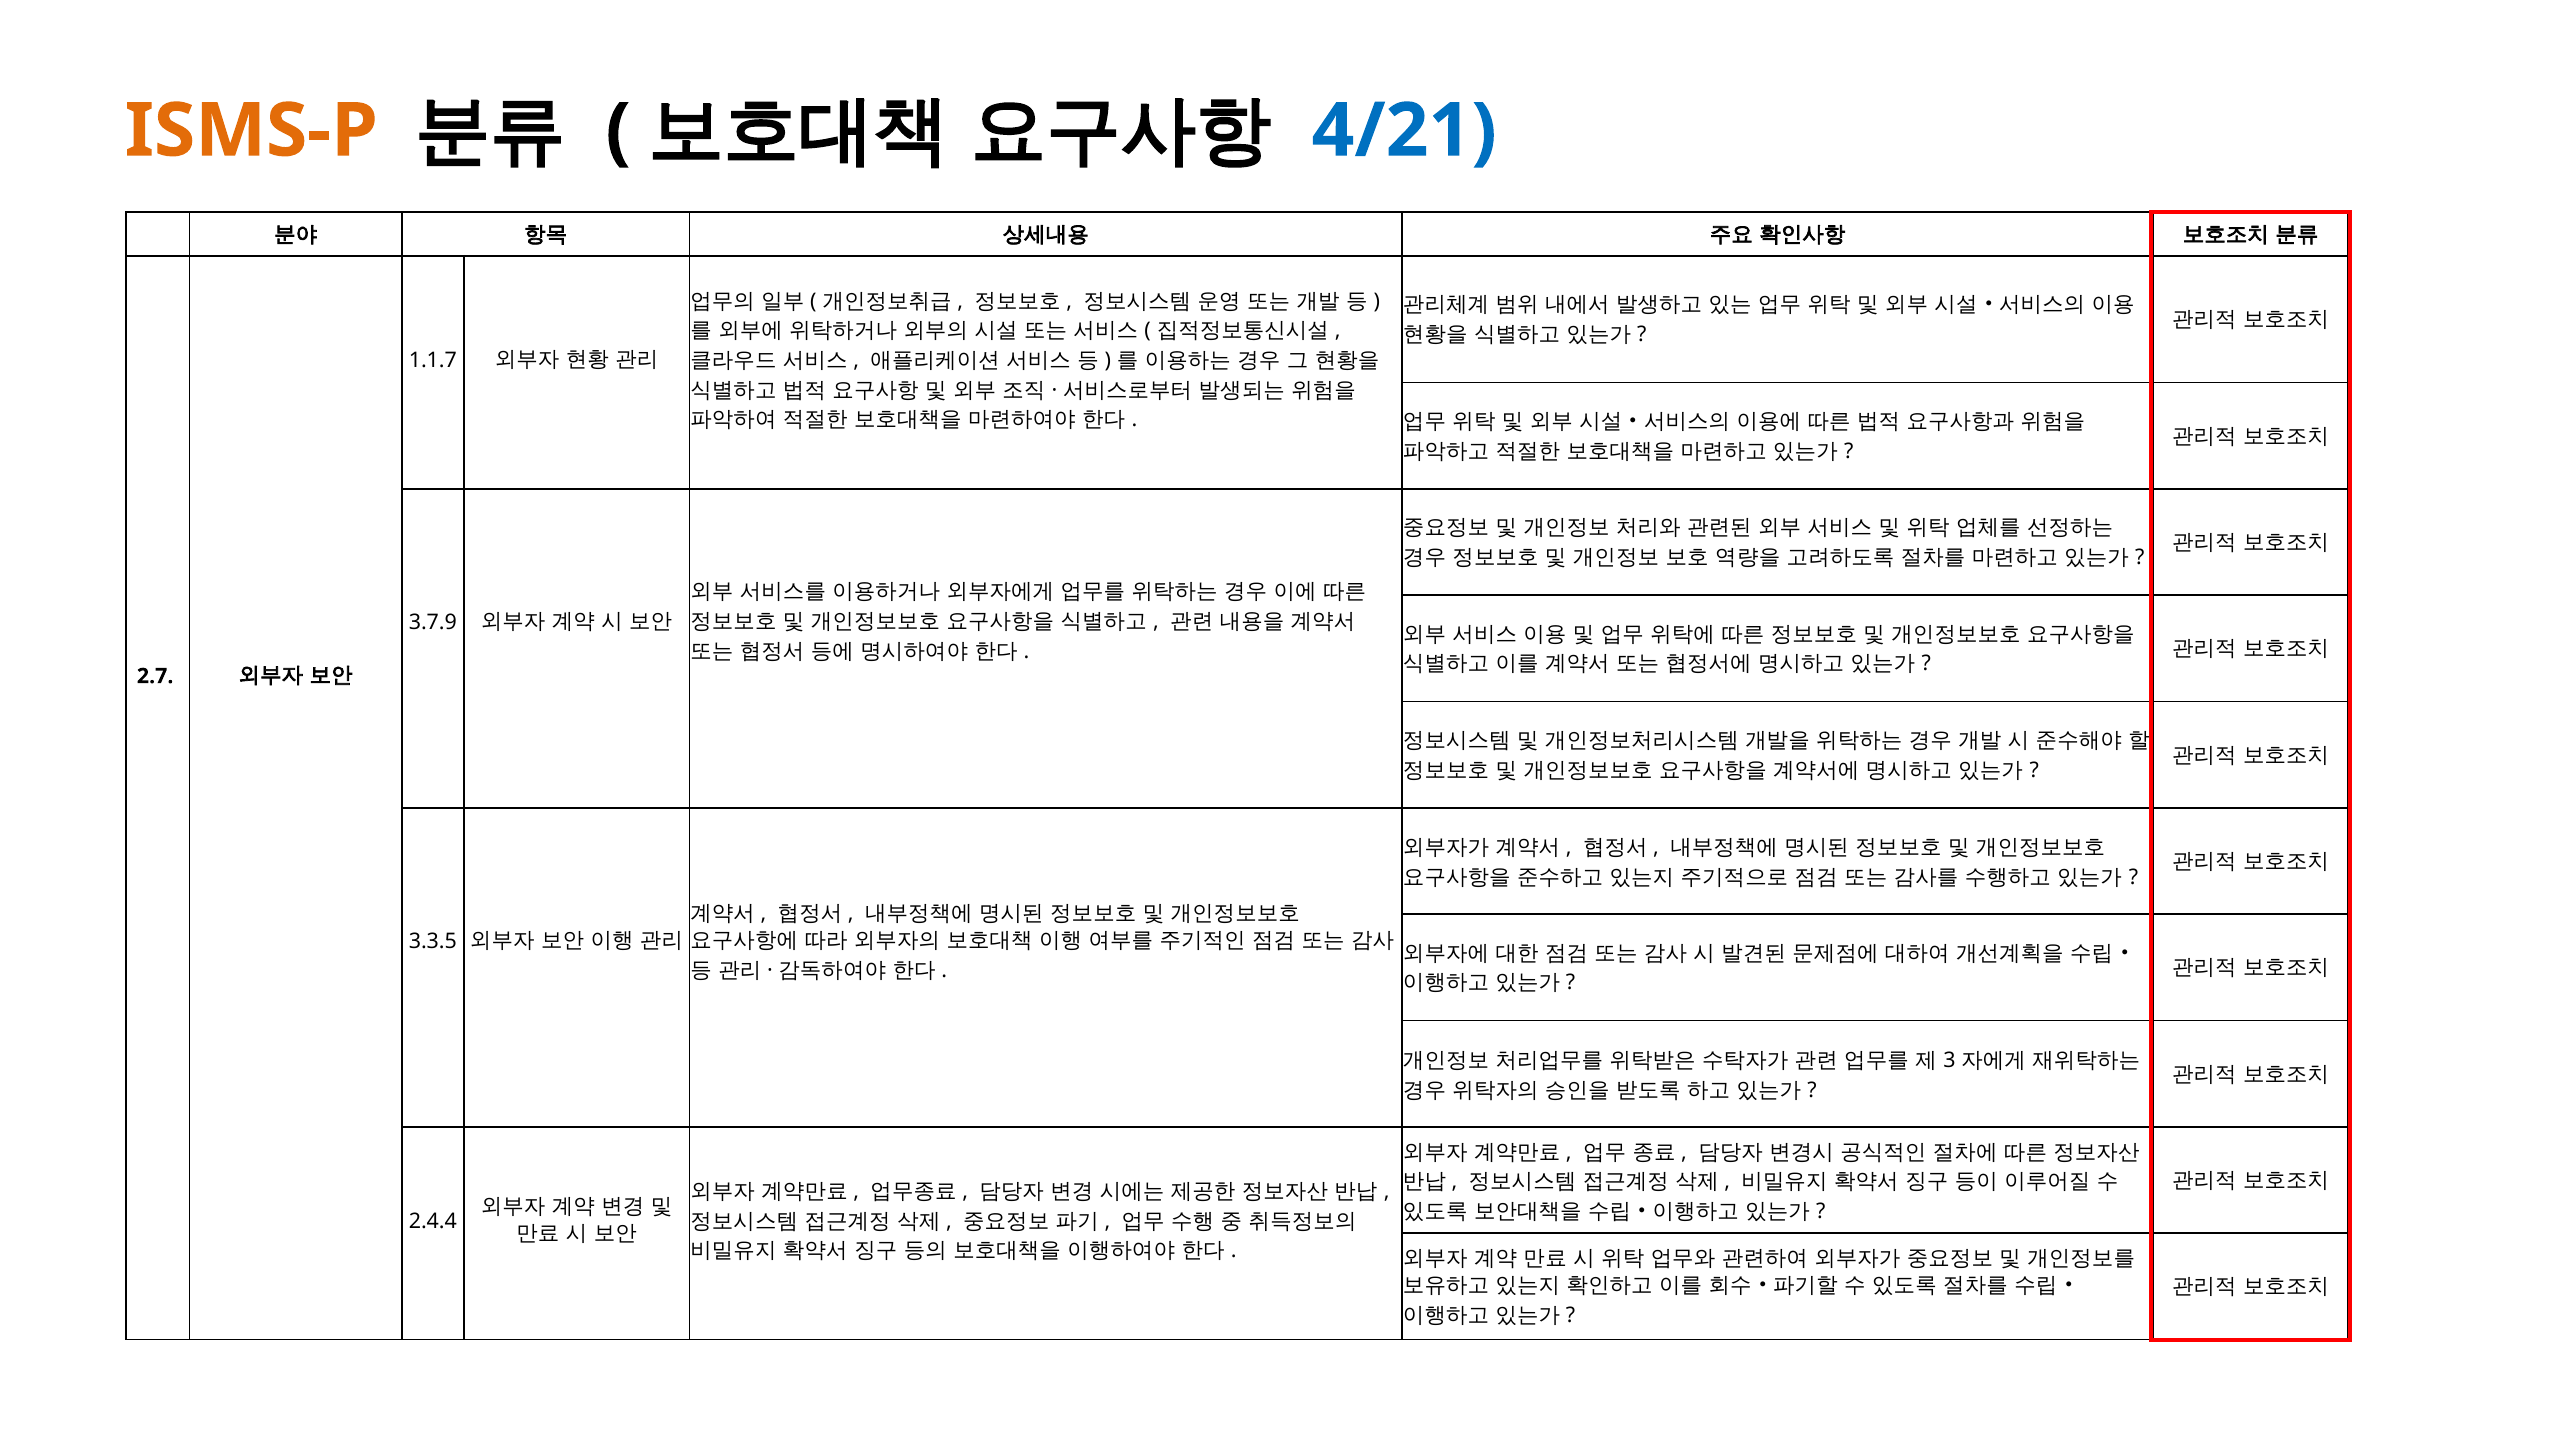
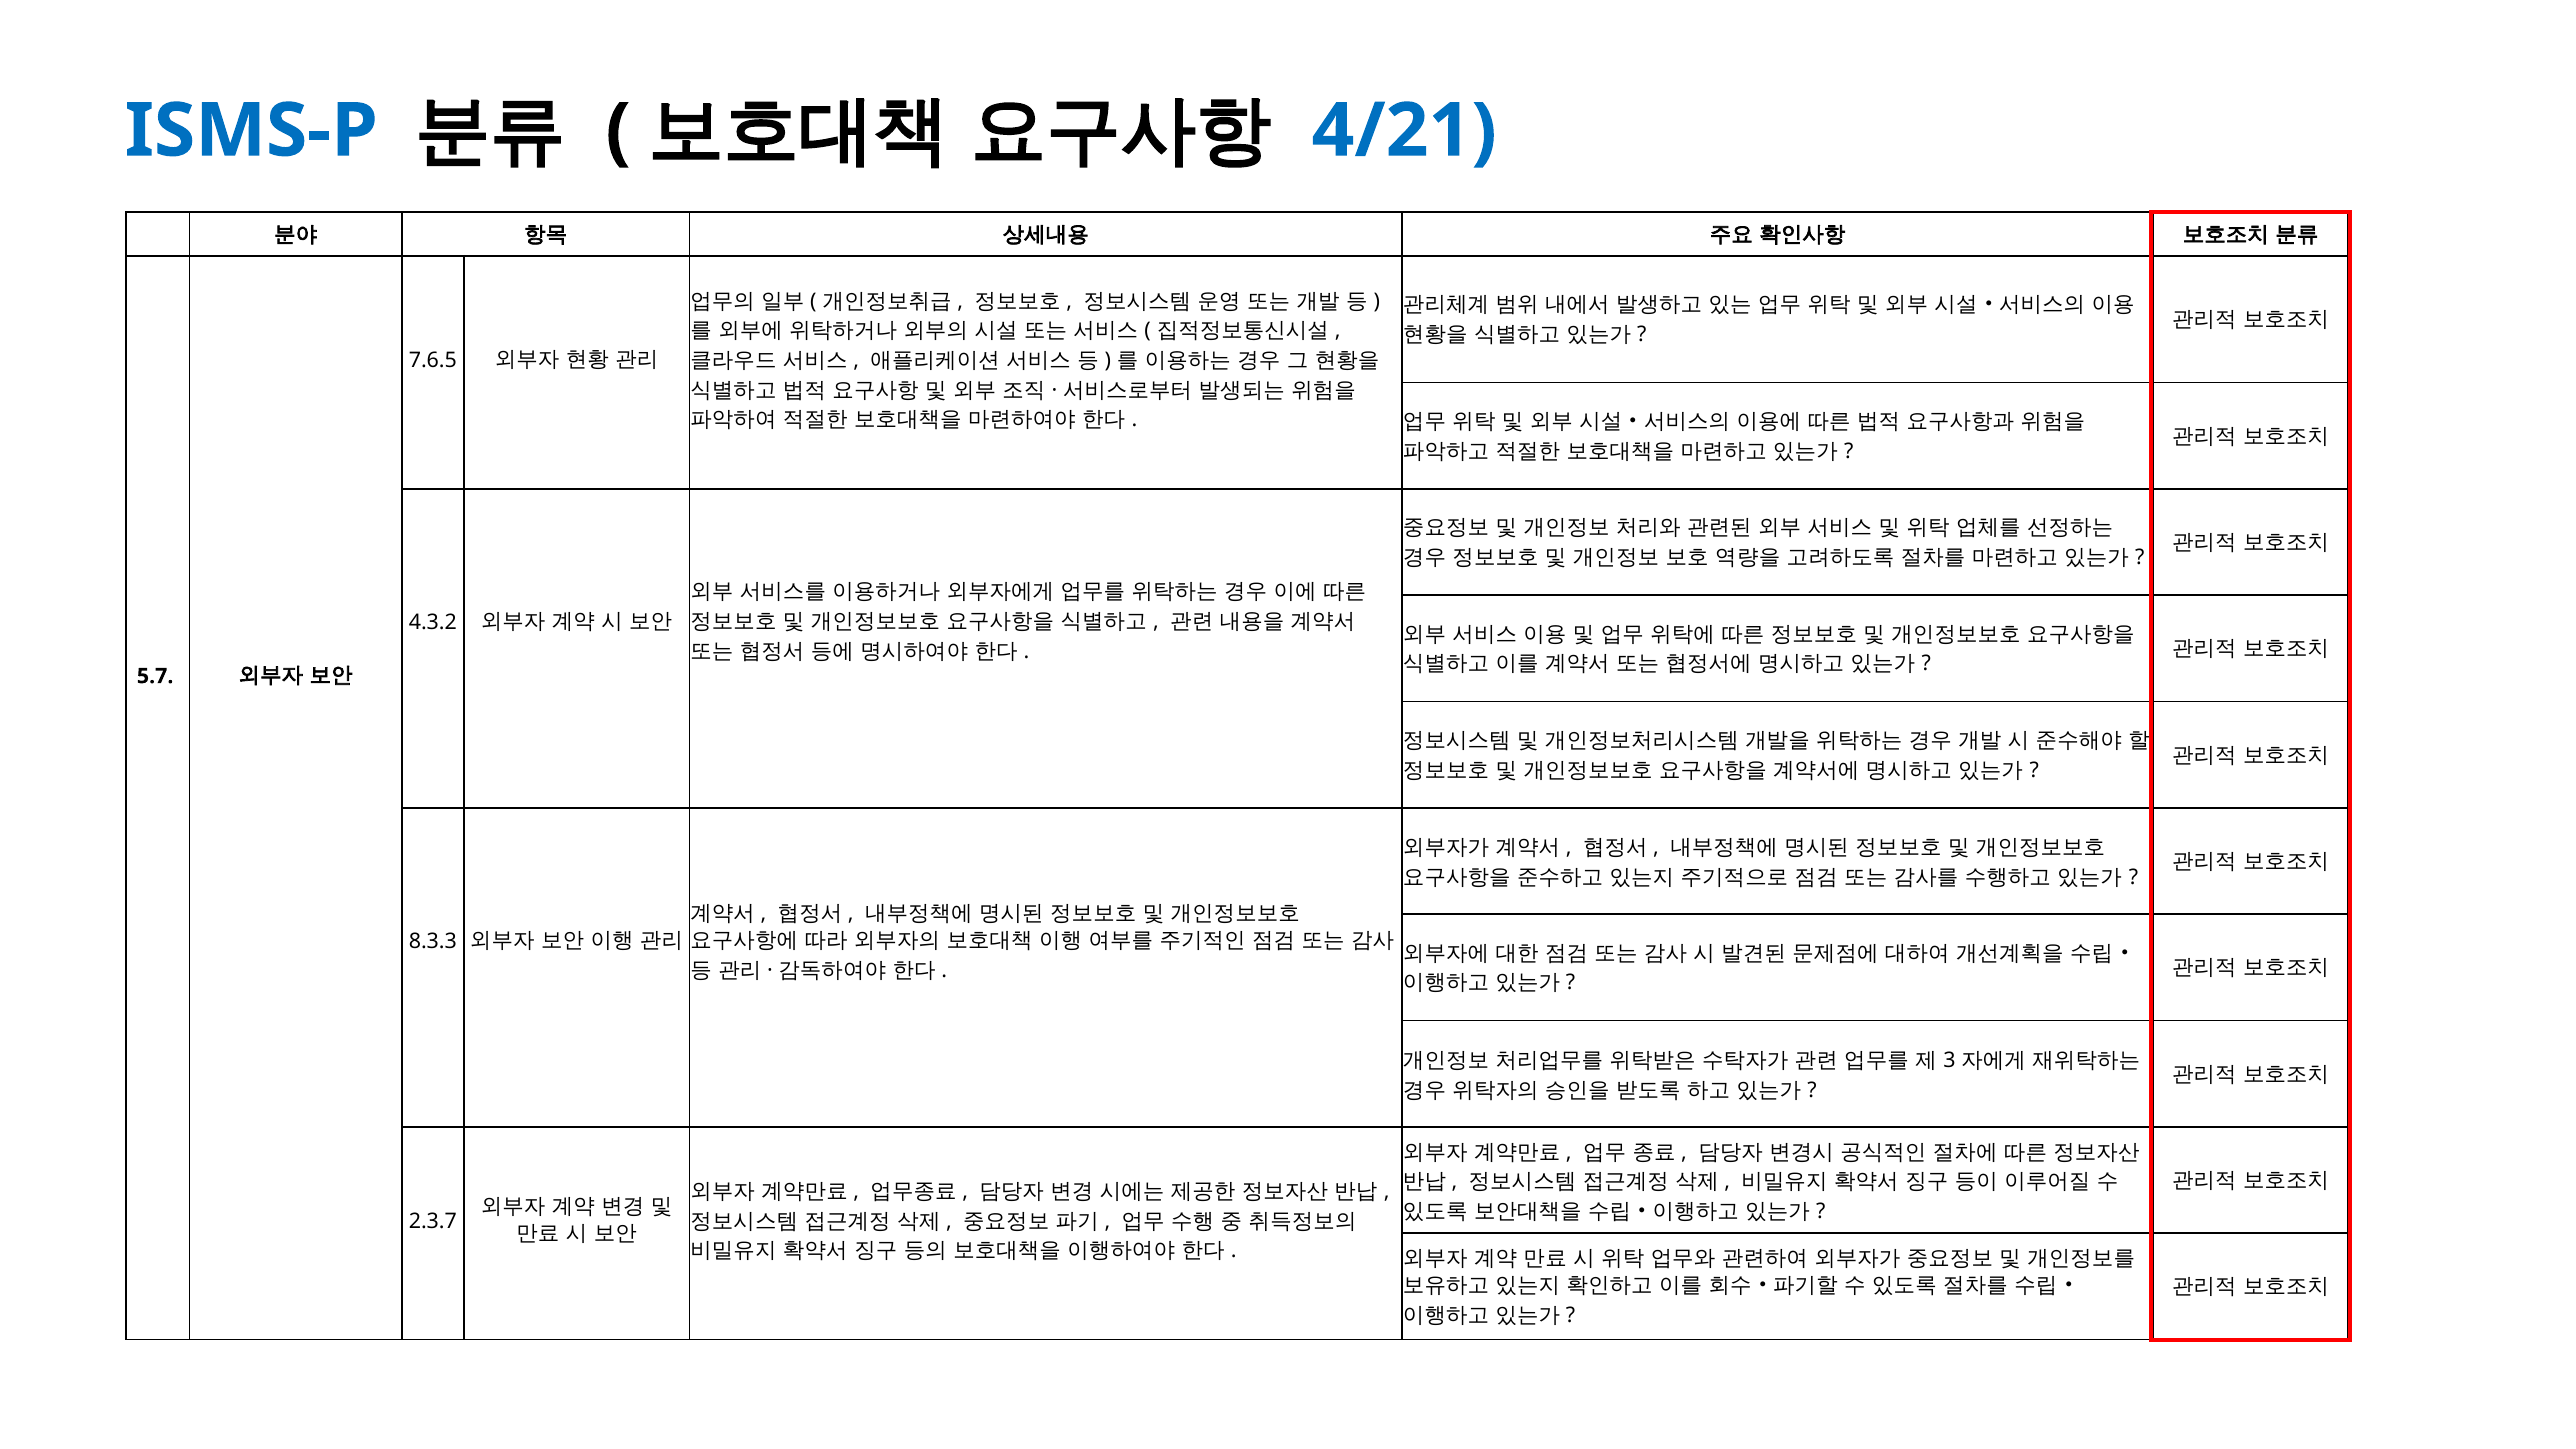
ISMS-P colour: orange -> blue
1.1.7: 1.1.7 -> 7.6.5
3.7.9: 3.7.9 -> 4.3.2
2.7: 2.7 -> 5.7
3.3.5: 3.3.5 -> 8.3.3
2.4.4: 2.4.4 -> 2.3.7
